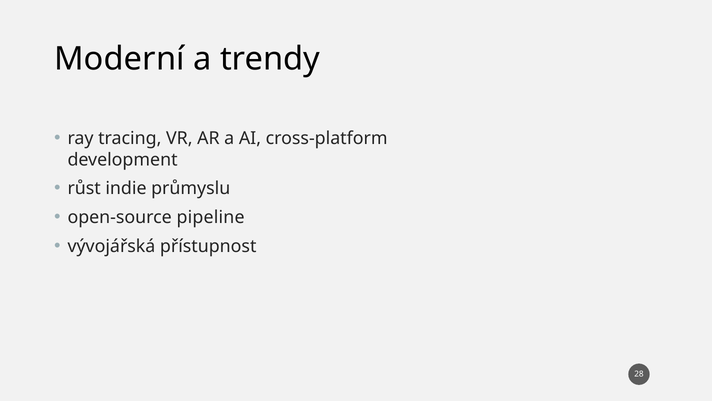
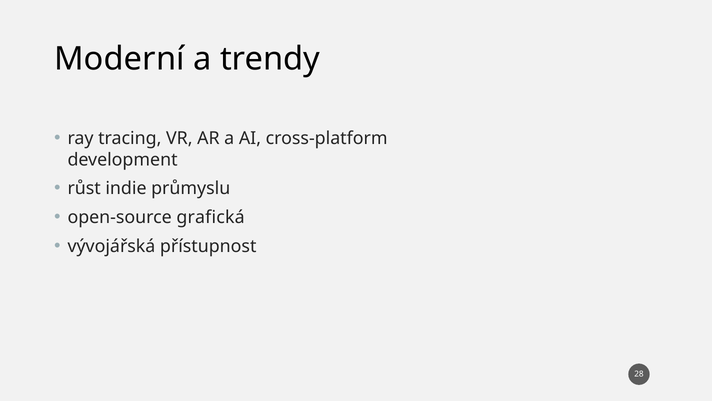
pipeline: pipeline -> grafická
